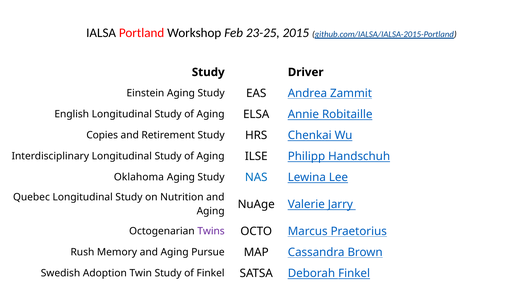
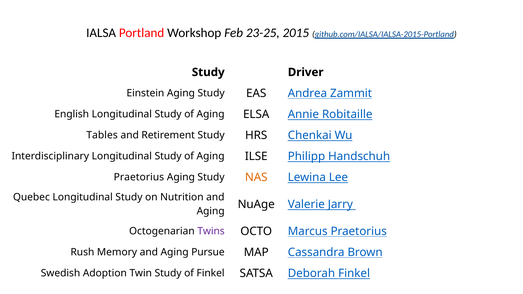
Copies: Copies -> Tables
Oklahoma at (139, 177): Oklahoma -> Praetorius
NAS colour: blue -> orange
